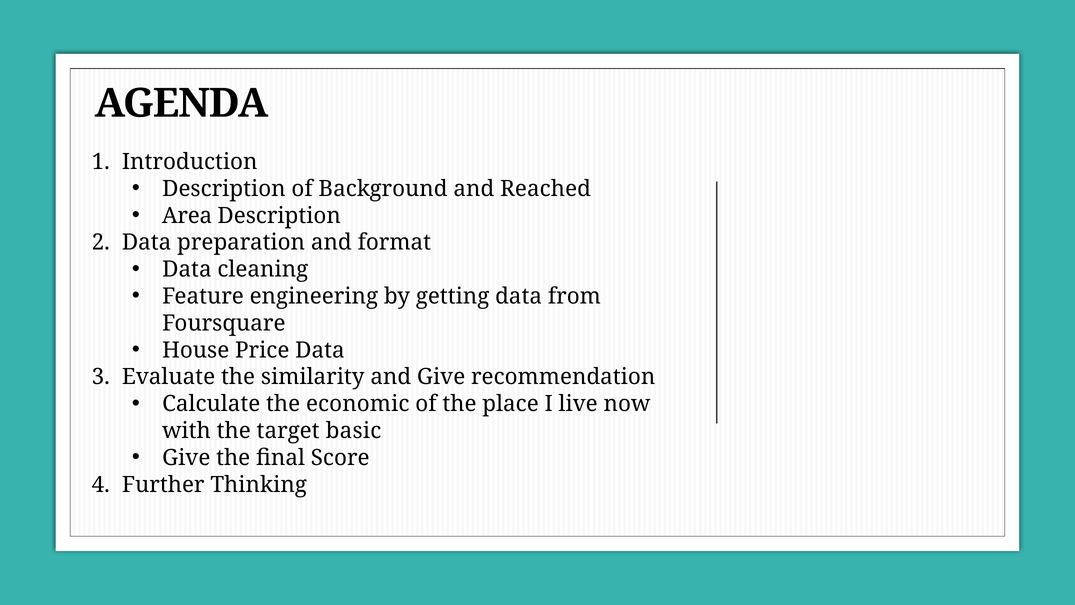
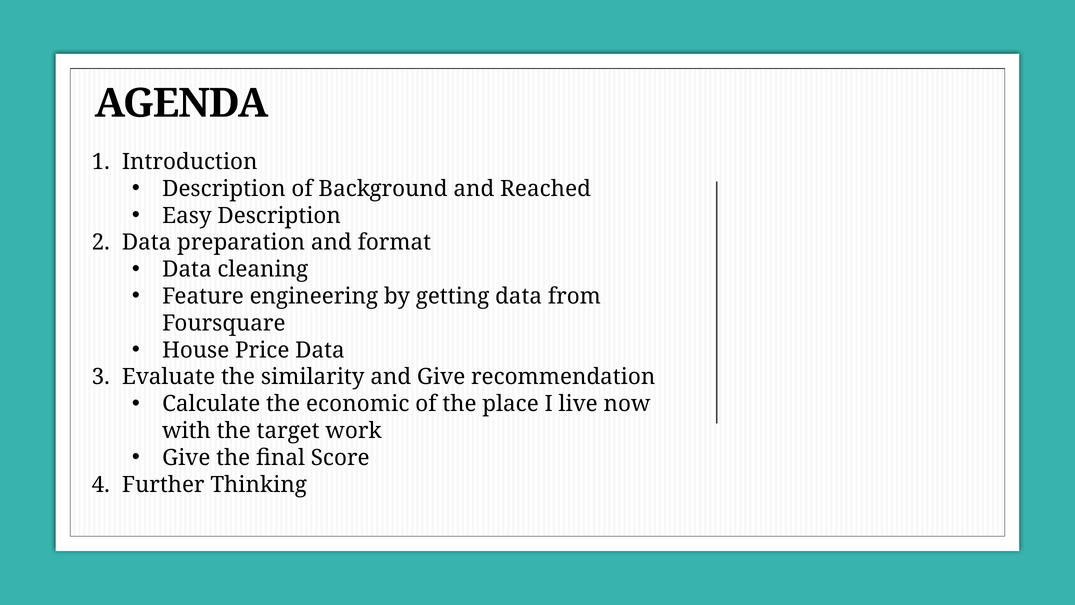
Area: Area -> Easy
basic: basic -> work
